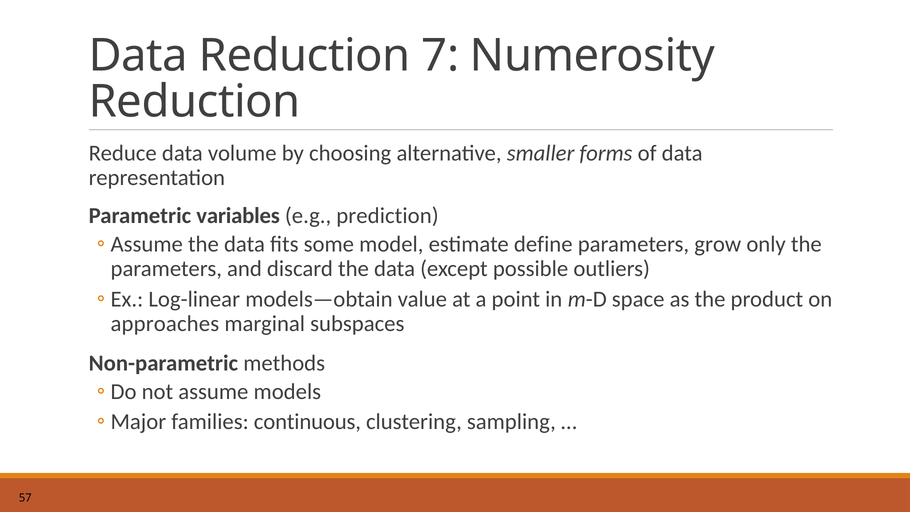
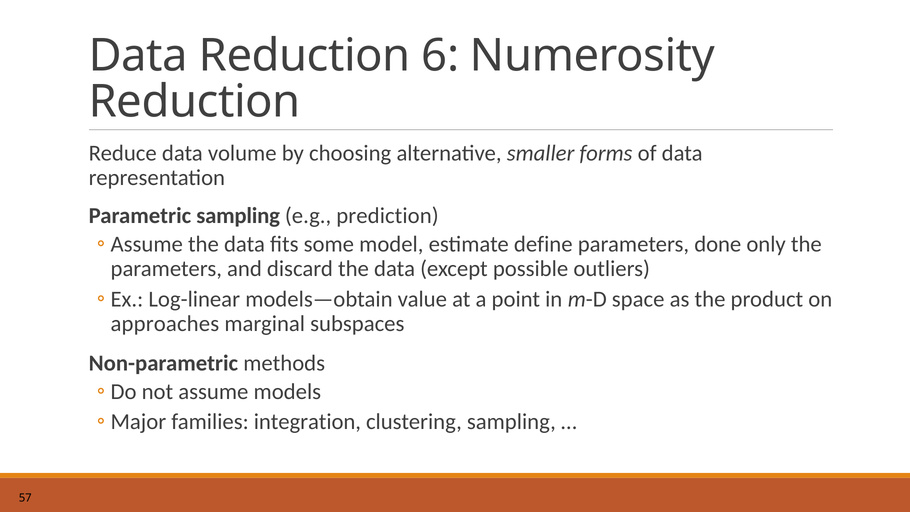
7: 7 -> 6
Parametric variables: variables -> sampling
grow: grow -> done
continuous: continuous -> integration
